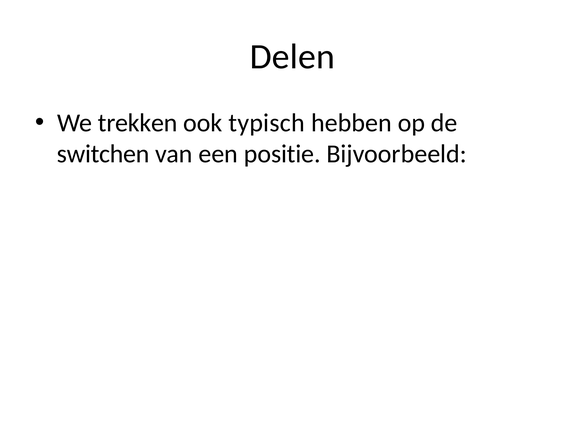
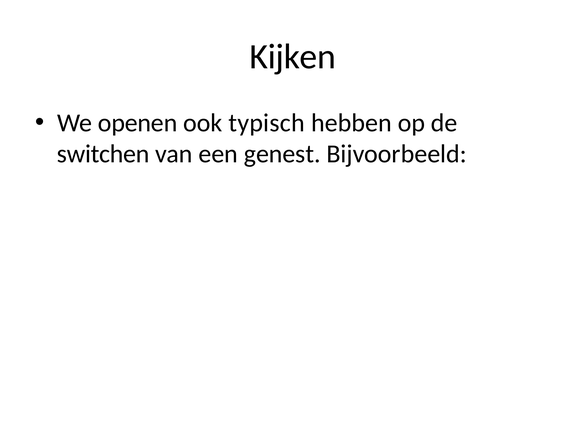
Delen: Delen -> Kijken
trekken: trekken -> openen
positie: positie -> genest
